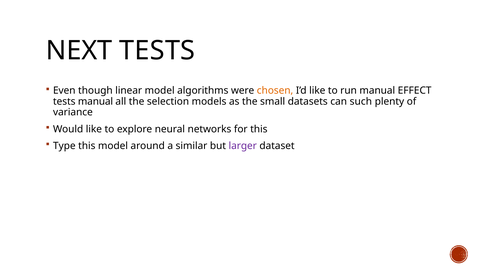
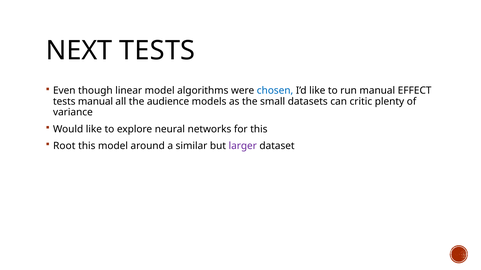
chosen colour: orange -> blue
selection: selection -> audience
such: such -> critic
Type: Type -> Root
